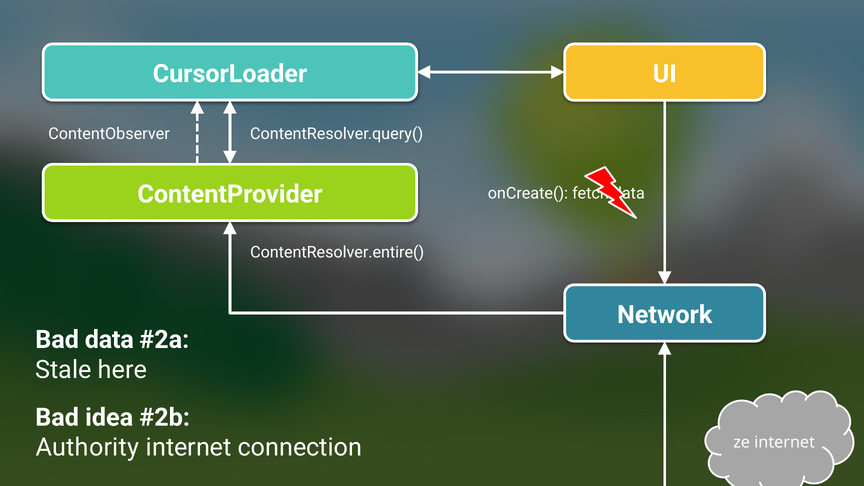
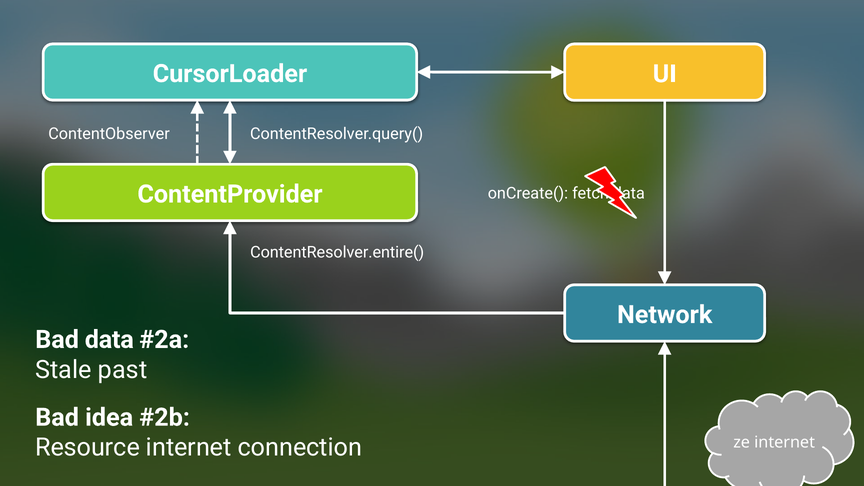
here: here -> past
Authority: Authority -> Resource
